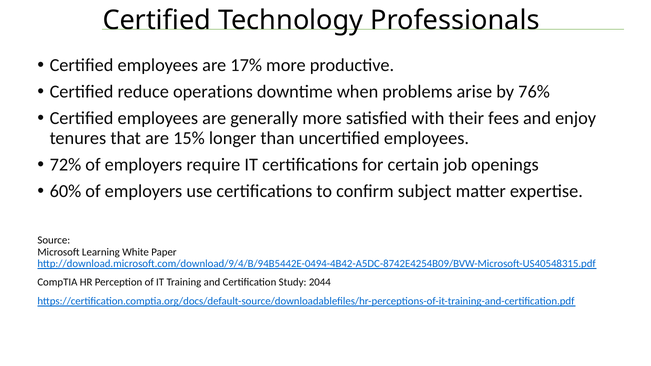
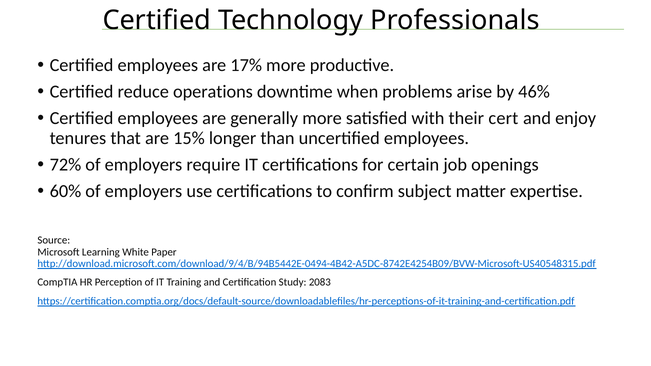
76%: 76% -> 46%
fees: fees -> cert
2044: 2044 -> 2083
